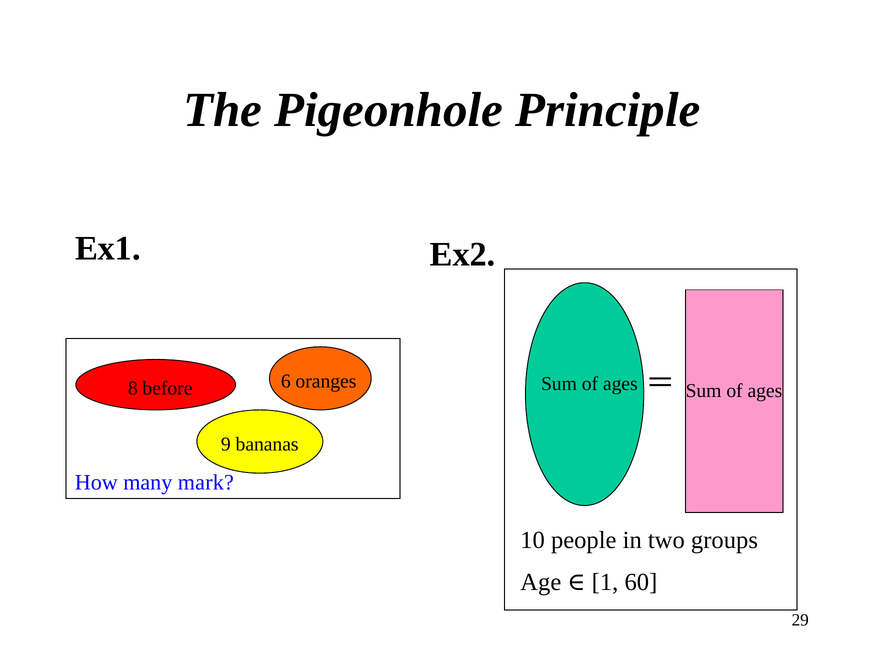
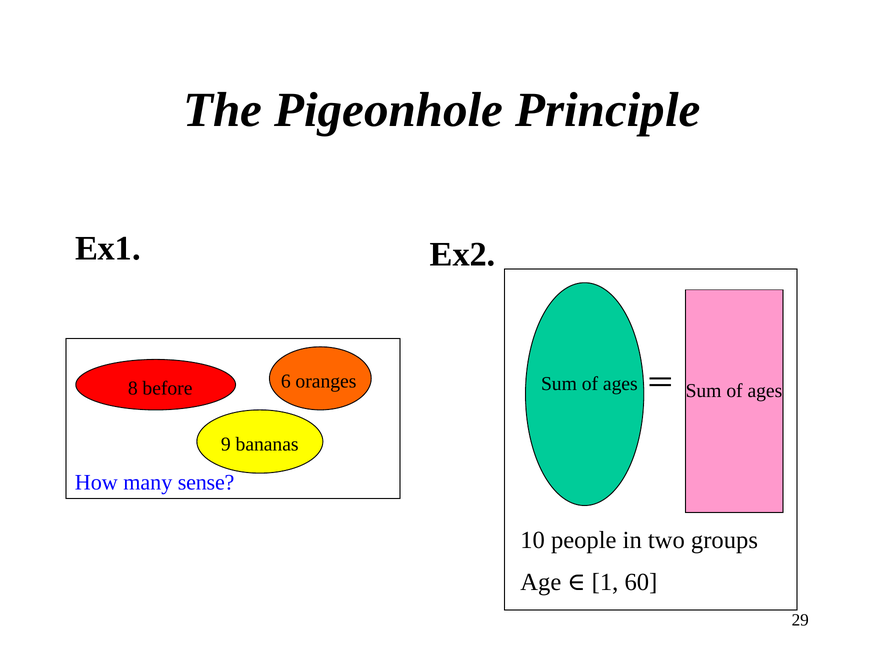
mark: mark -> sense
